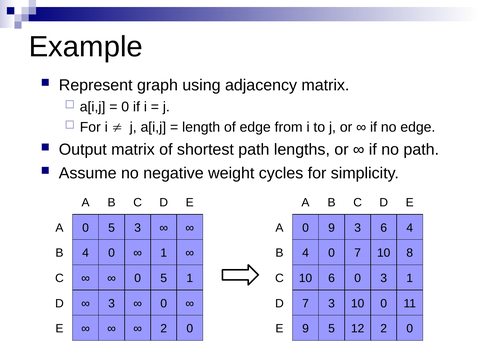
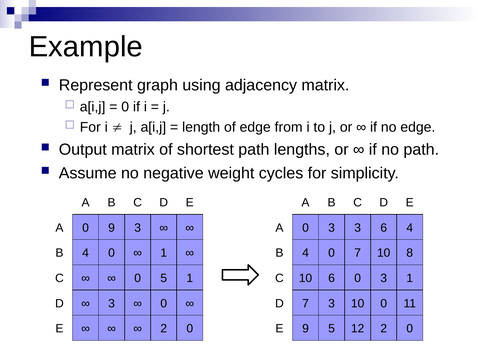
5 at (112, 228): 5 -> 9
9 at (332, 228): 9 -> 3
